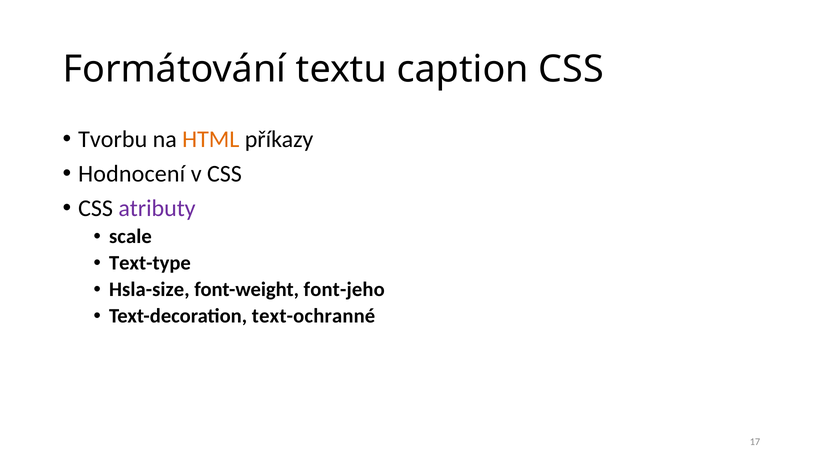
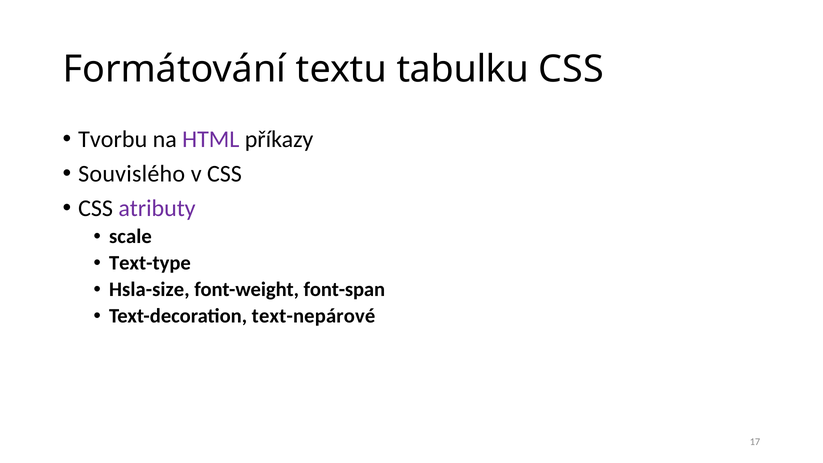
caption: caption -> tabulku
HTML colour: orange -> purple
Hodnocení: Hodnocení -> Souvislého
font-jeho: font-jeho -> font-span
text-ochranné: text-ochranné -> text-nepárové
